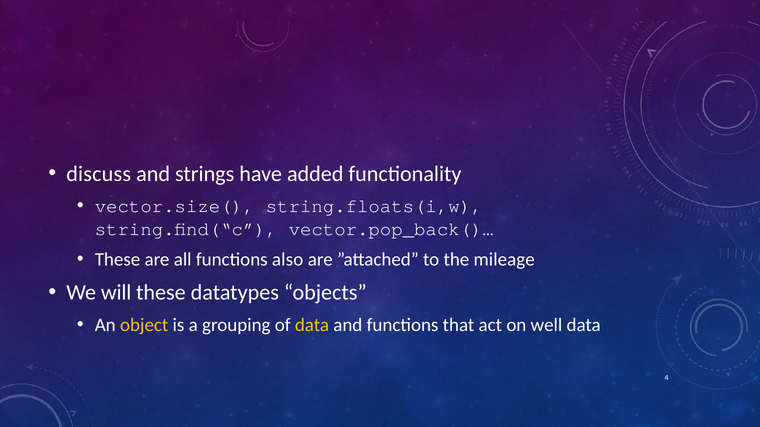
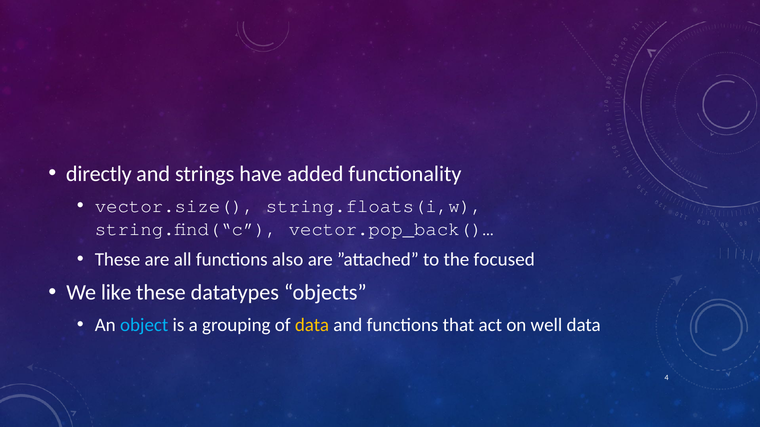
discuss: discuss -> directly
mileage: mileage -> focused
will: will -> like
object colour: yellow -> light blue
